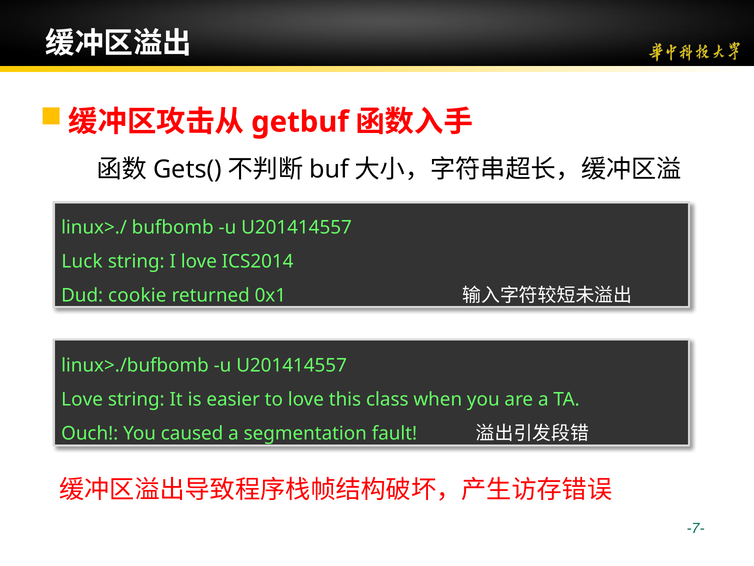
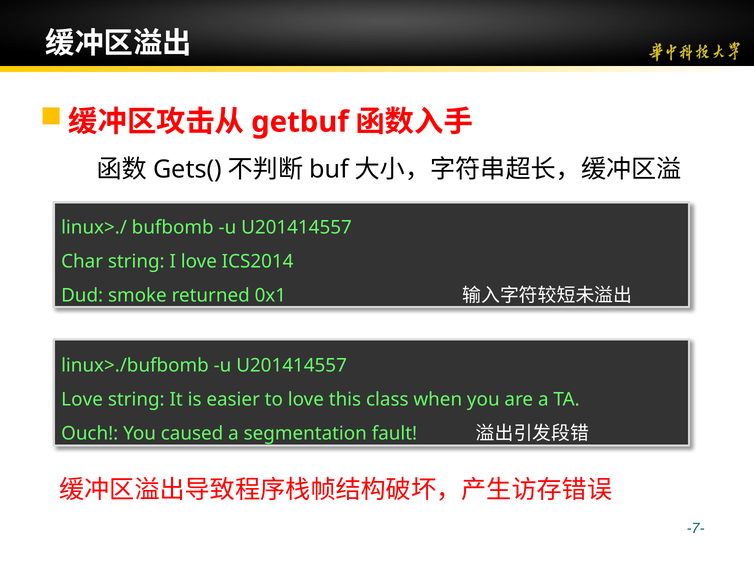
Luck: Luck -> Char
cookie: cookie -> smoke
